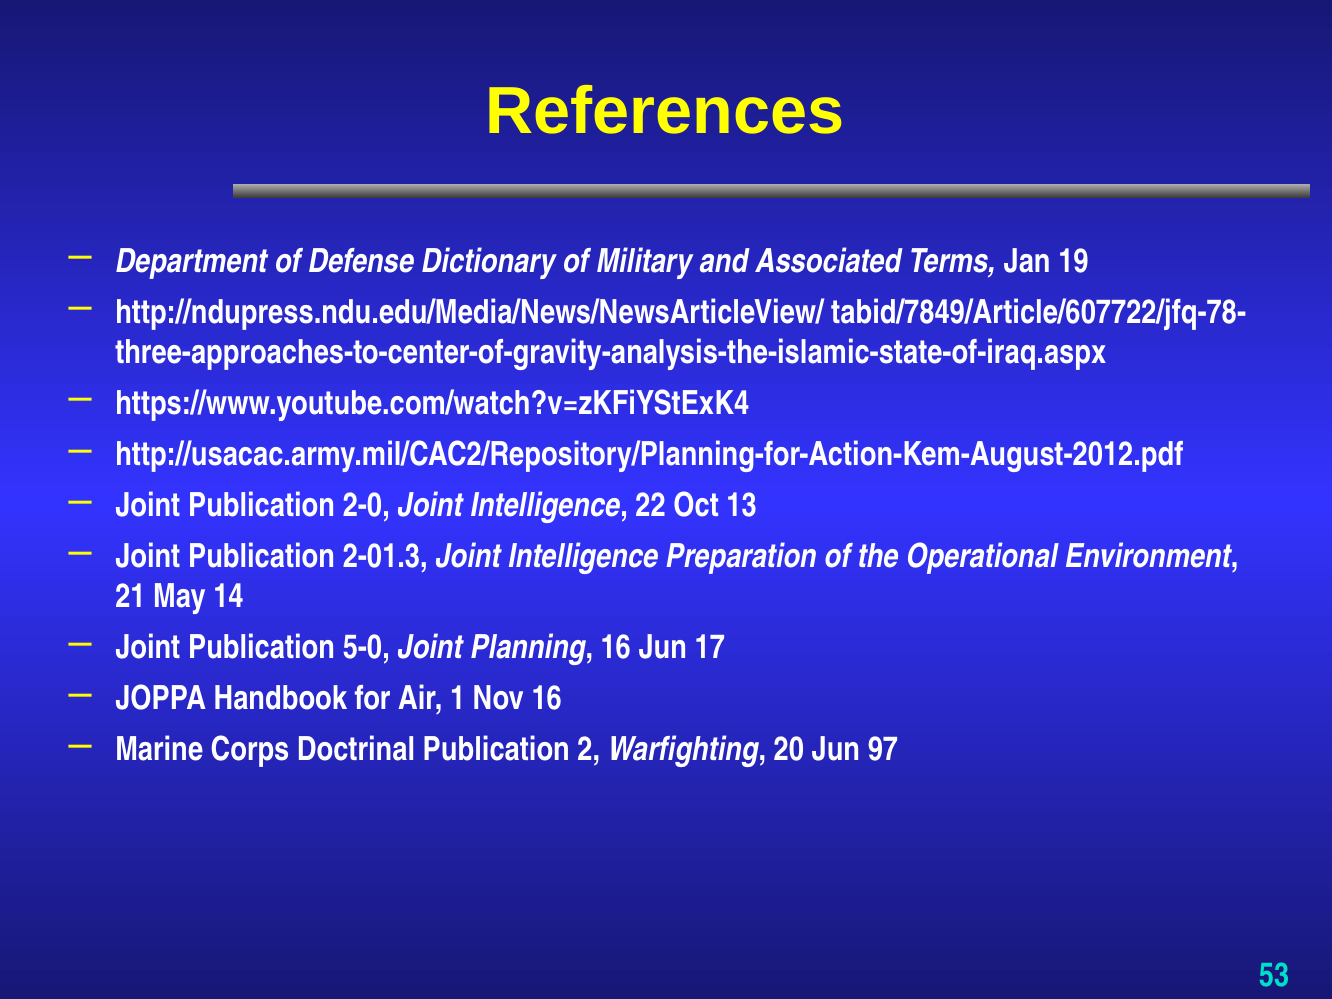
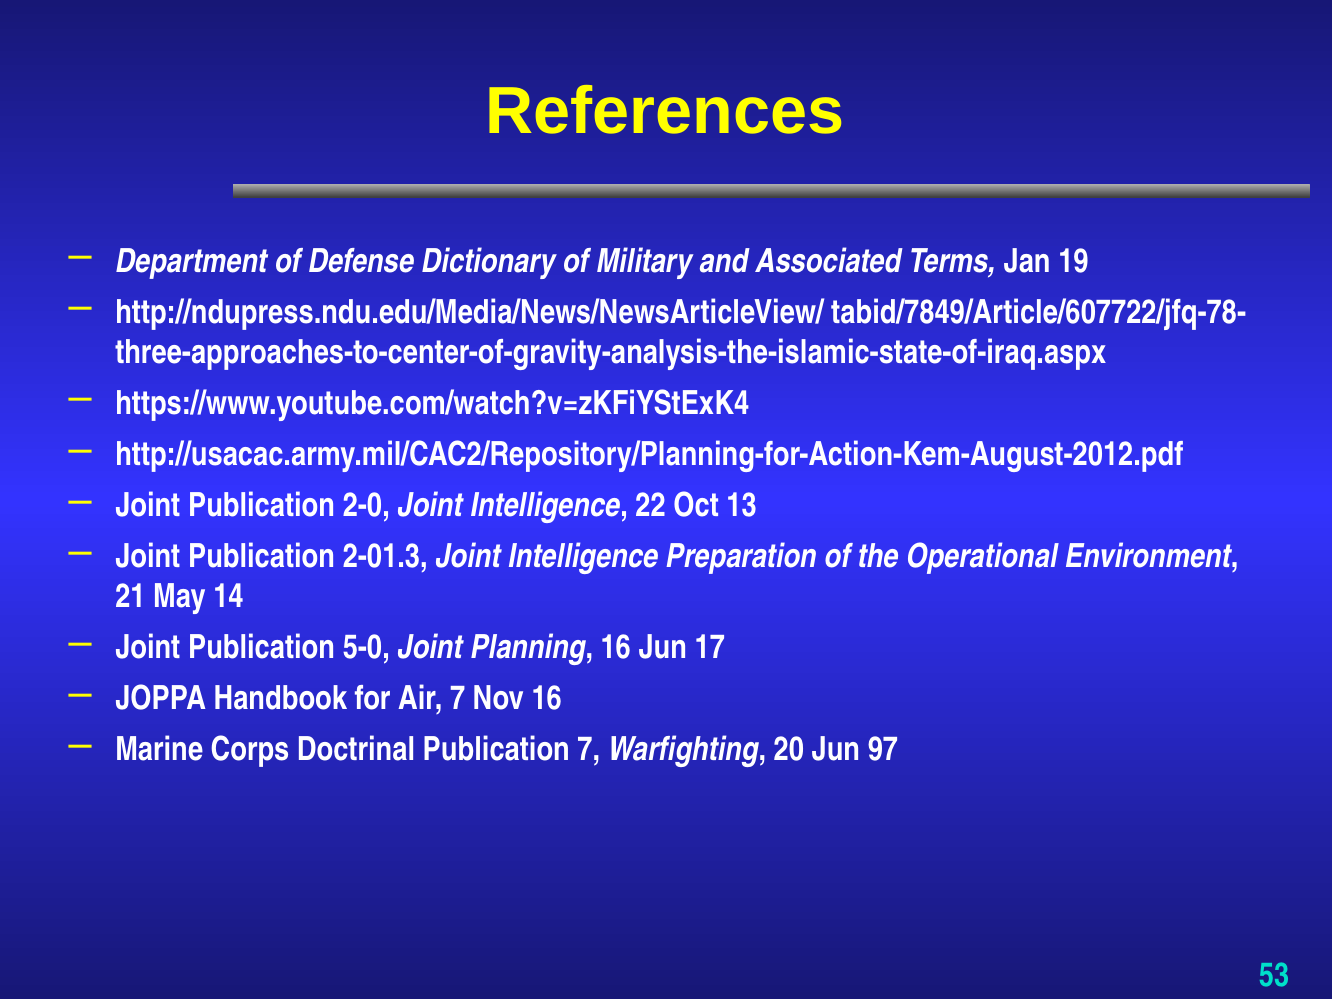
Air 1: 1 -> 7
Publication 2: 2 -> 7
